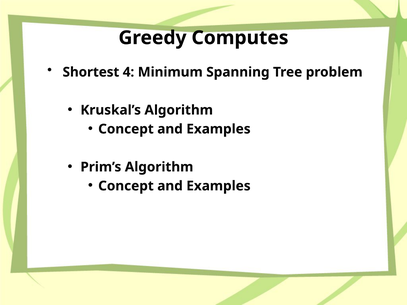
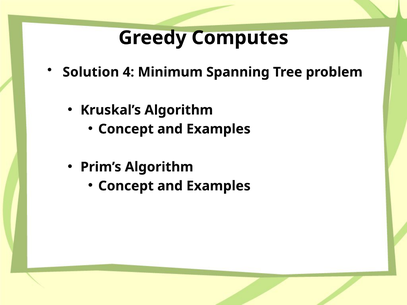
Shortest: Shortest -> Solution
